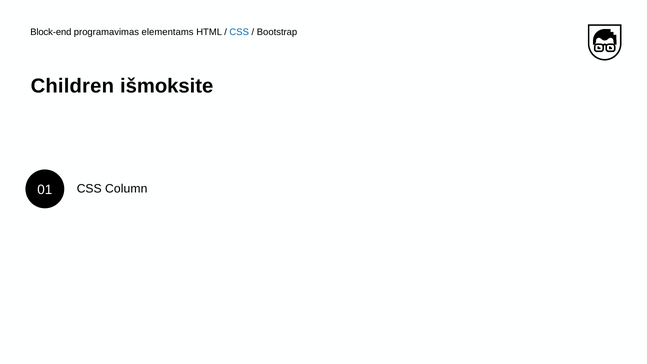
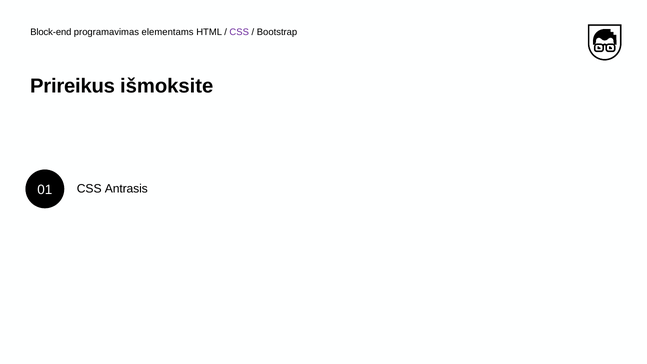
CSS at (239, 32) colour: blue -> purple
Children: Children -> Prireikus
Column: Column -> Antrasis
